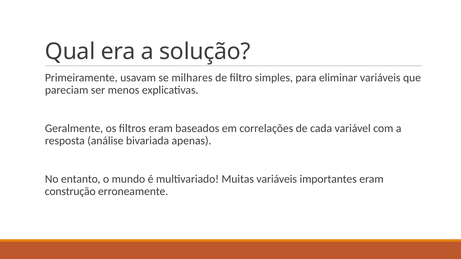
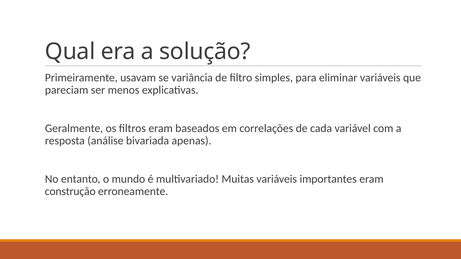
milhares: milhares -> variância
